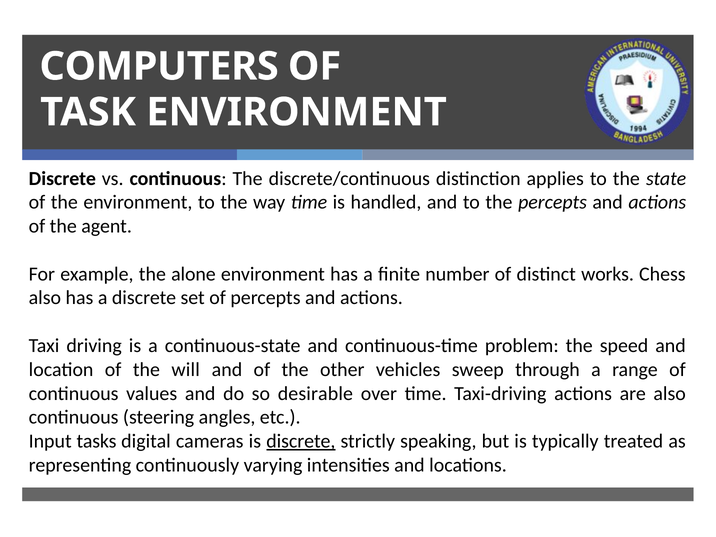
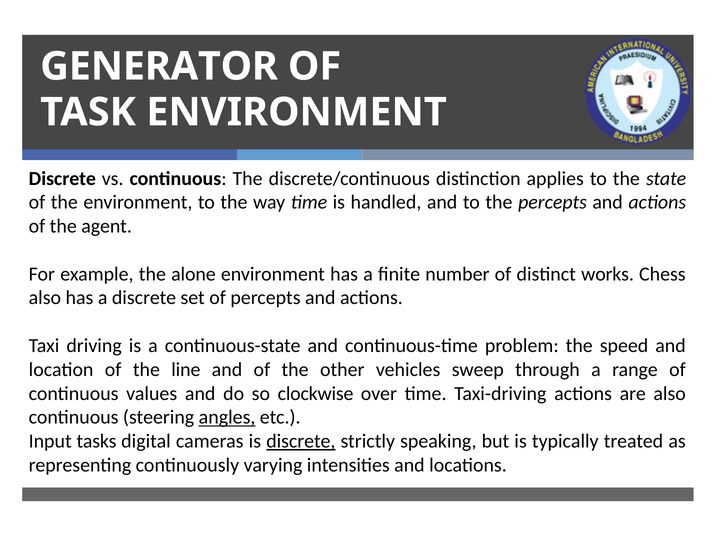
COMPUTERS: COMPUTERS -> GENERATOR
will: will -> line
desirable: desirable -> clockwise
angles underline: none -> present
